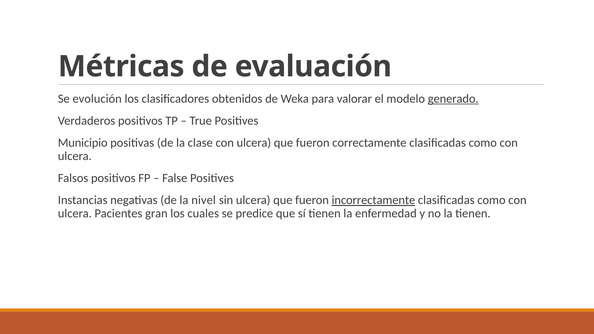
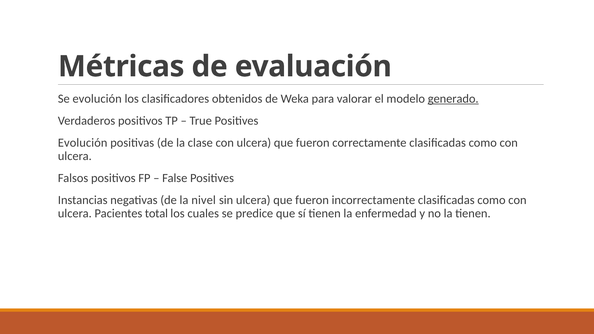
Municipio at (83, 143): Municipio -> Evolución
incorrectamente underline: present -> none
gran: gran -> total
